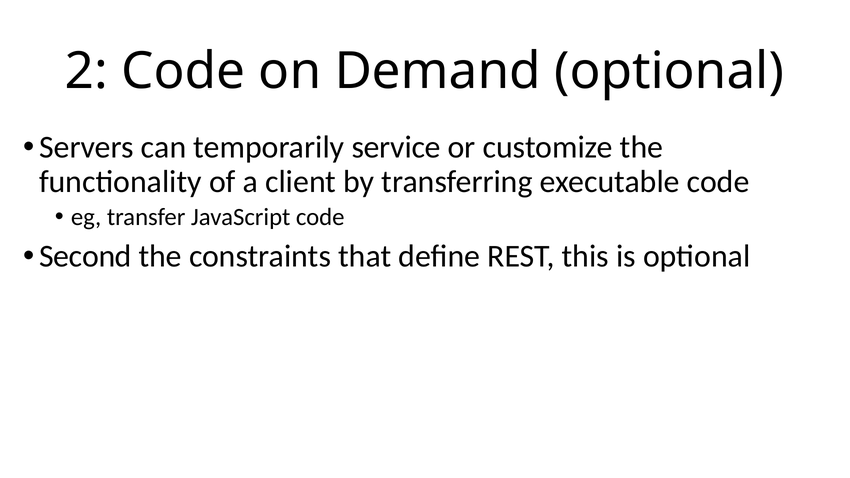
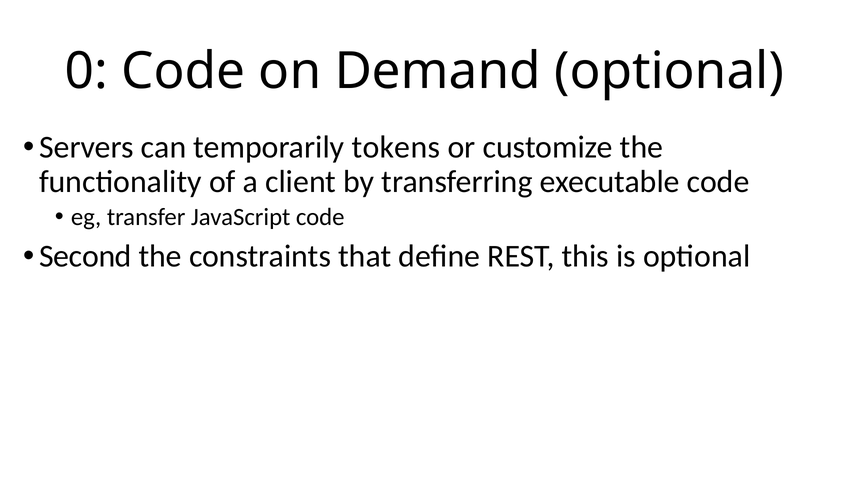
2: 2 -> 0
service: service -> tokens
